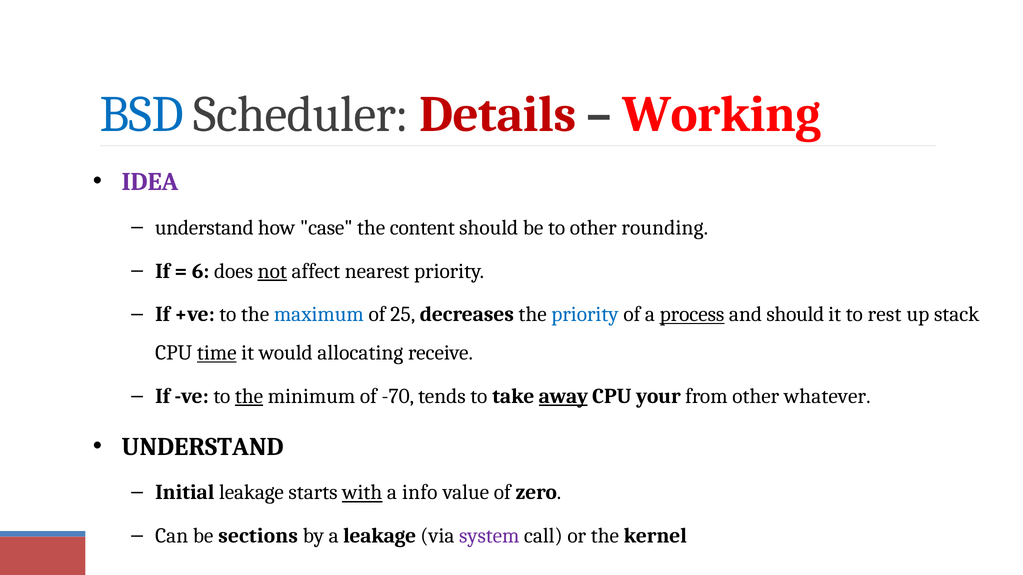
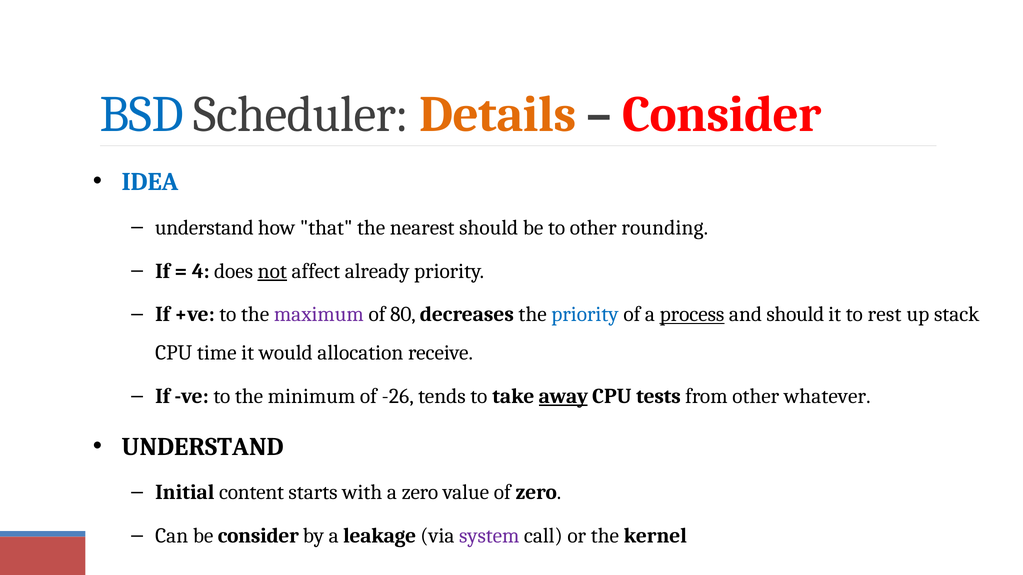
Details colour: red -> orange
Working at (722, 115): Working -> Consider
IDEA colour: purple -> blue
case: case -> that
content: content -> nearest
6: 6 -> 4
nearest: nearest -> already
maximum colour: blue -> purple
25: 25 -> 80
time underline: present -> none
allocating: allocating -> allocation
the at (249, 396) underline: present -> none
-70: -70 -> -26
your: your -> tests
Initial leakage: leakage -> content
with underline: present -> none
a info: info -> zero
be sections: sections -> consider
